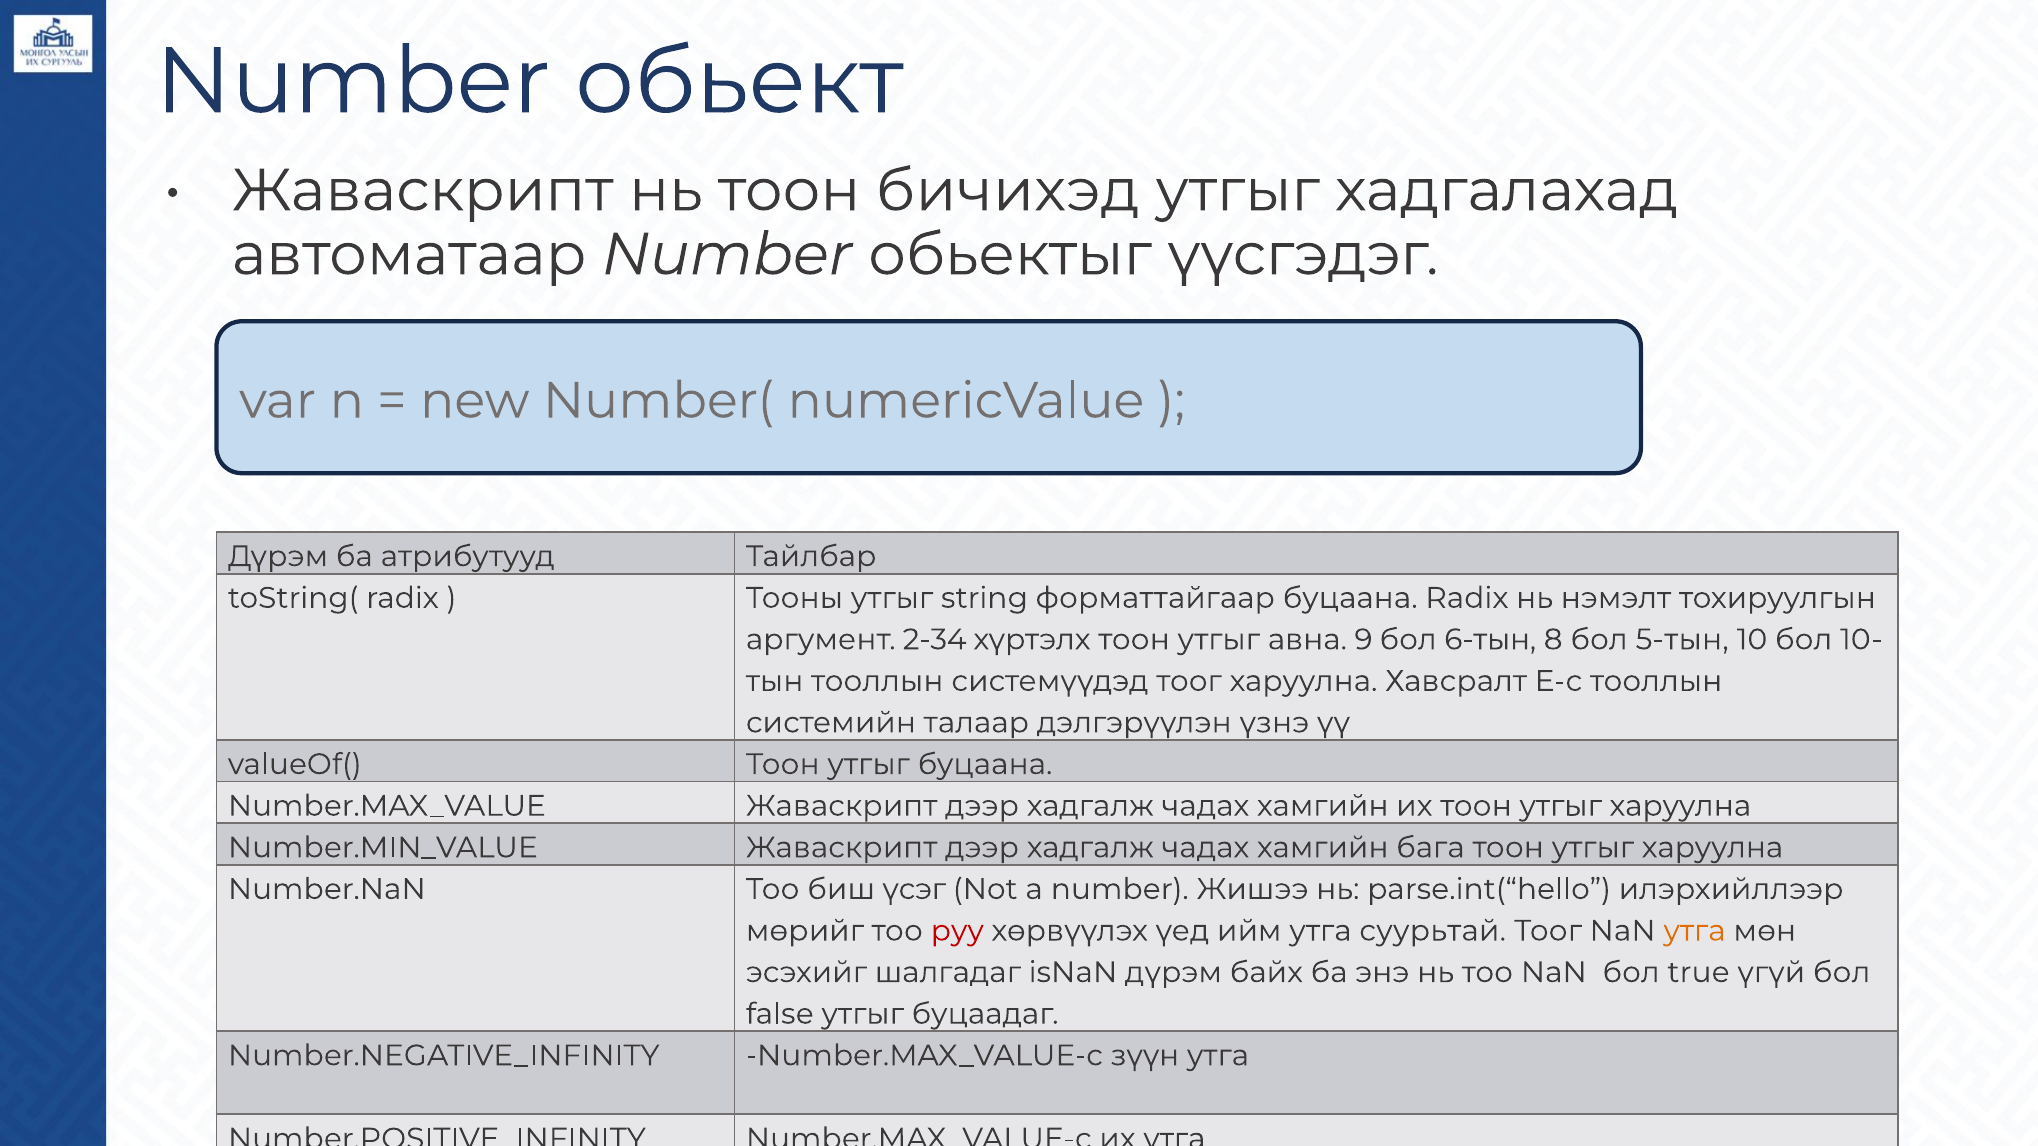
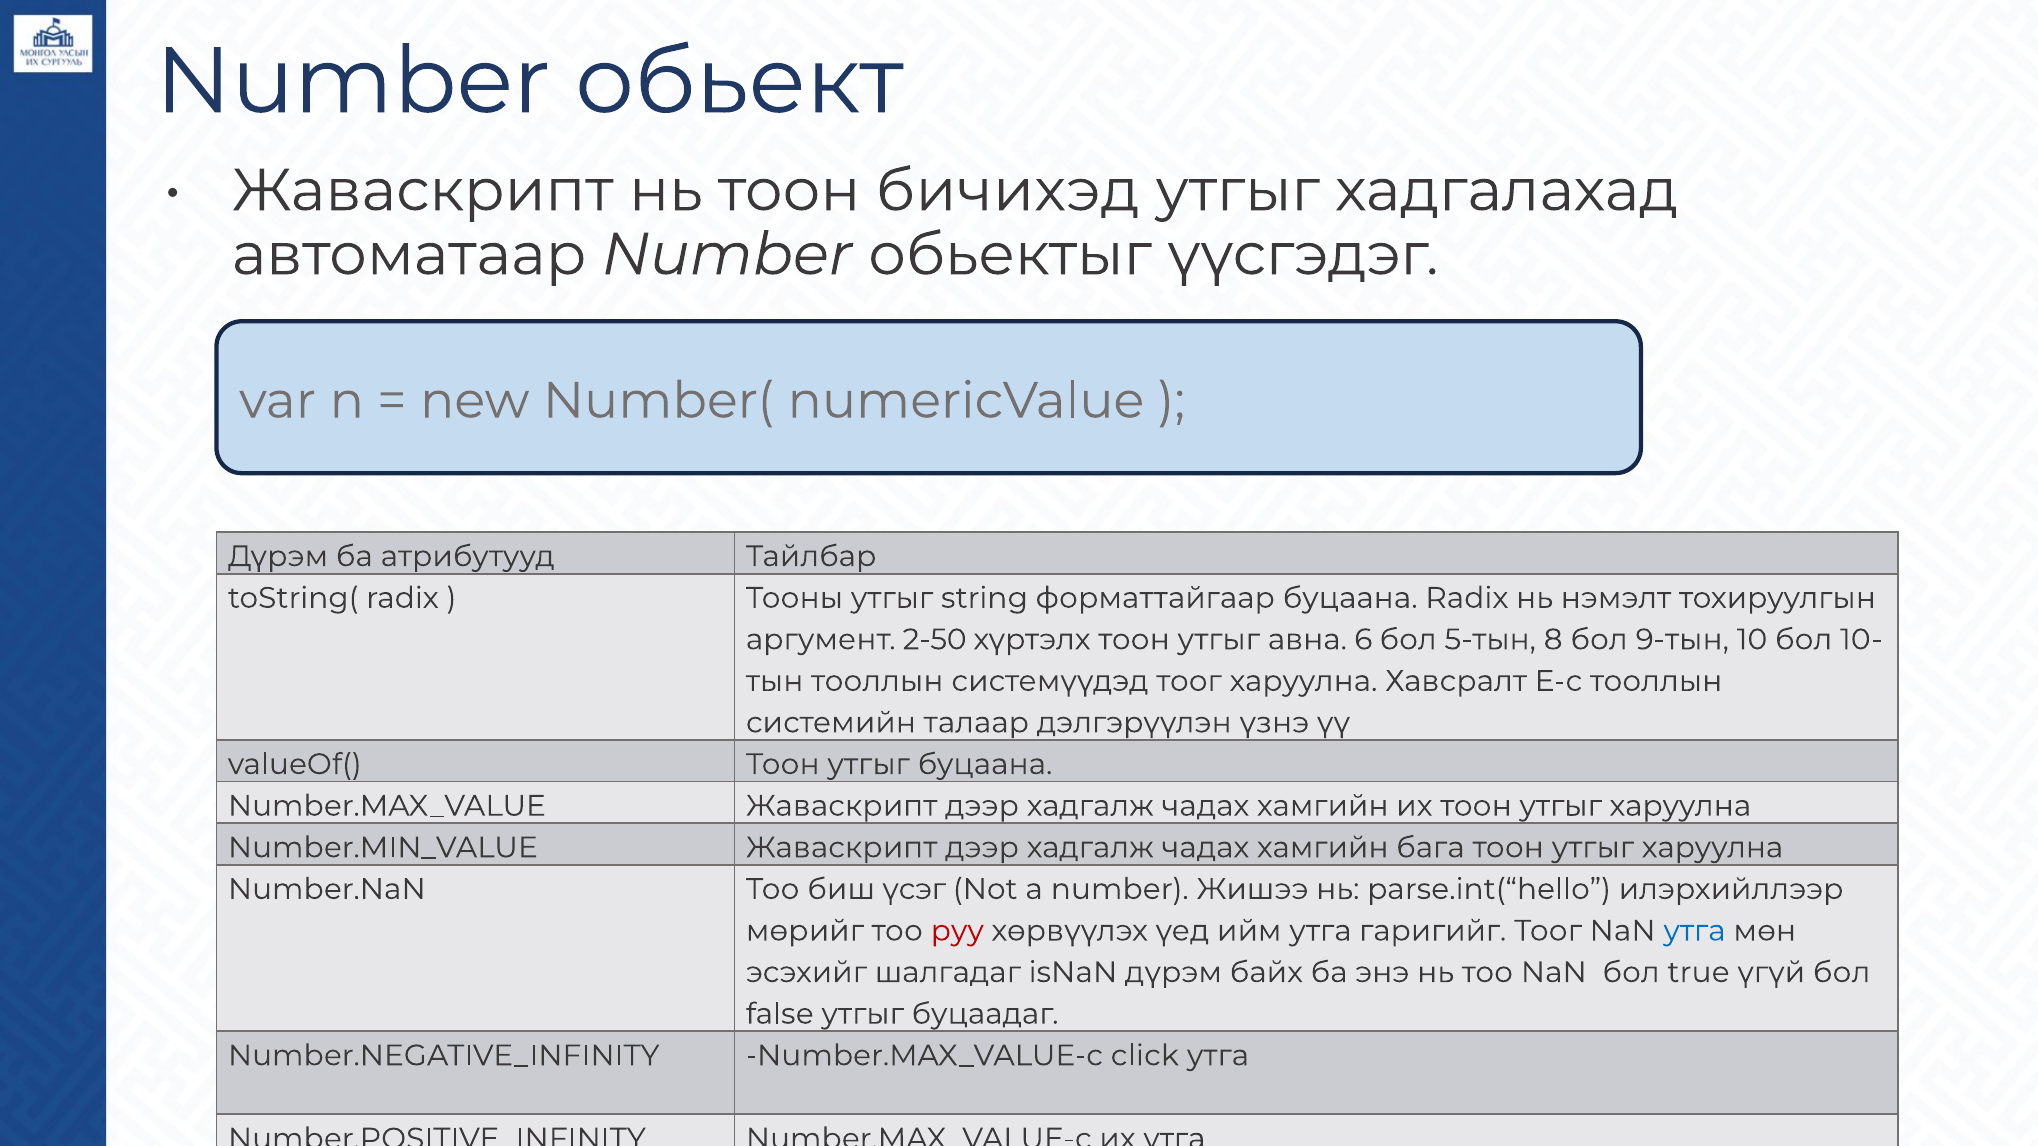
2-34: 2-34 -> 2-50
9: 9 -> 6
6-тын: 6-тын -> 5-тын
5-тын: 5-тын -> 9-тын
суурьтай: суурьтай -> гаригийг
утга at (1694, 931) colour: orange -> blue
зүүн: зүүн -> click
